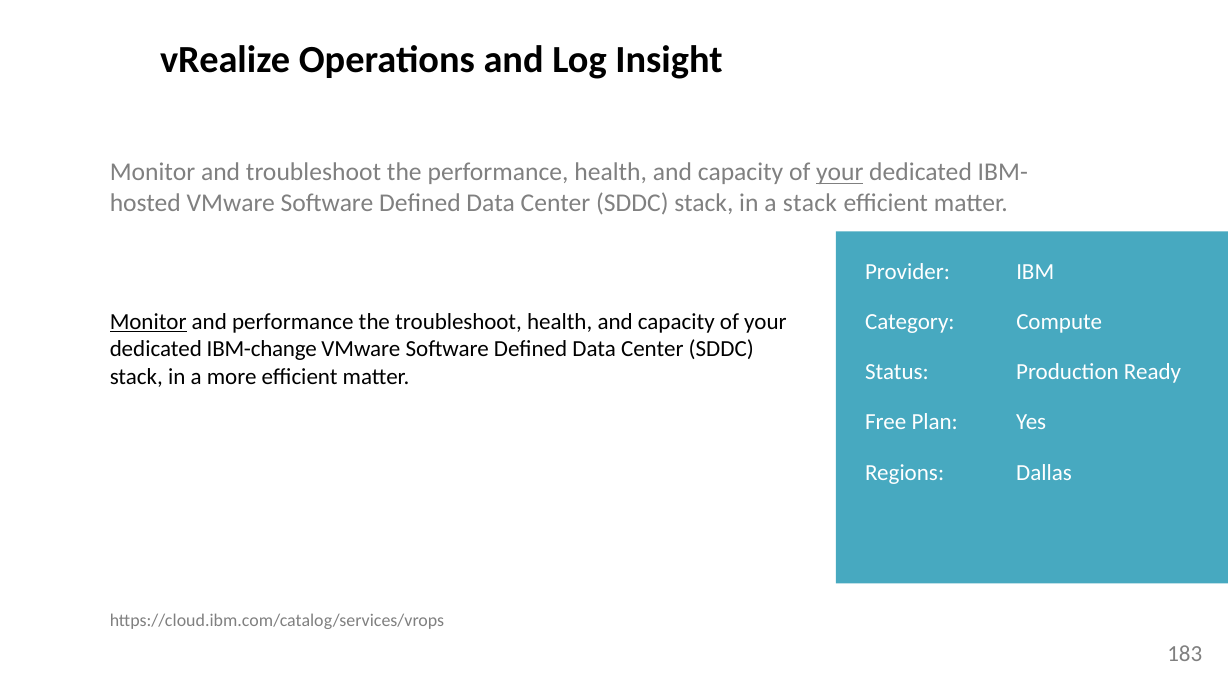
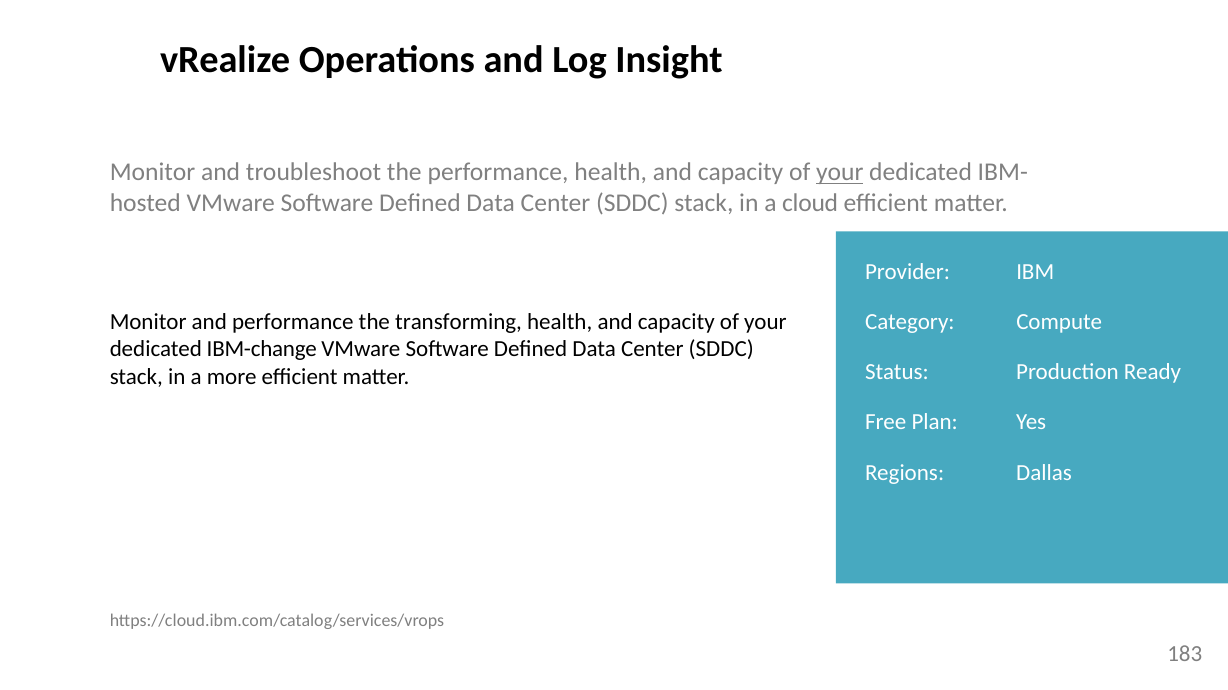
a stack: stack -> cloud
Monitor at (148, 322) underline: present -> none
the troubleshoot: troubleshoot -> transforming
